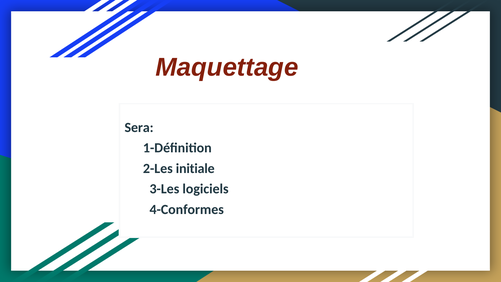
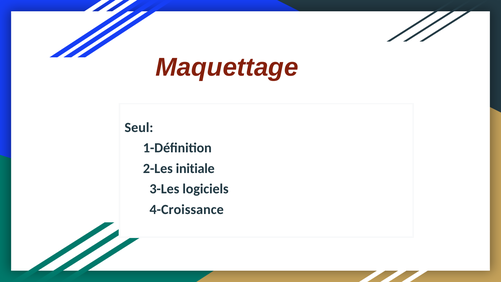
Sera: Sera -> Seul
4-Conformes: 4-Conformes -> 4-Croissance
